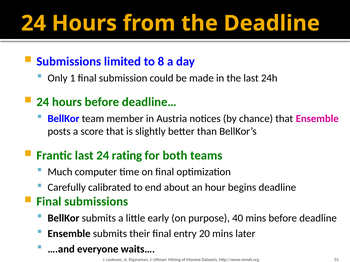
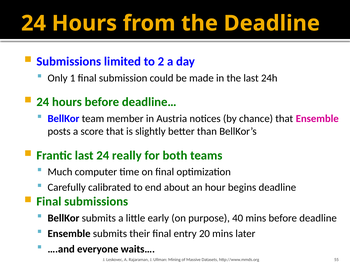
8: 8 -> 2
rating: rating -> really
